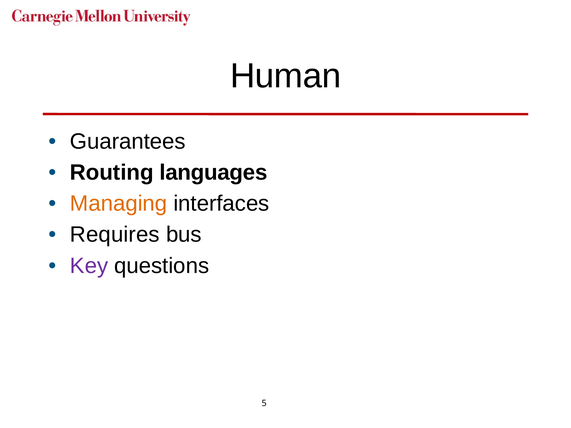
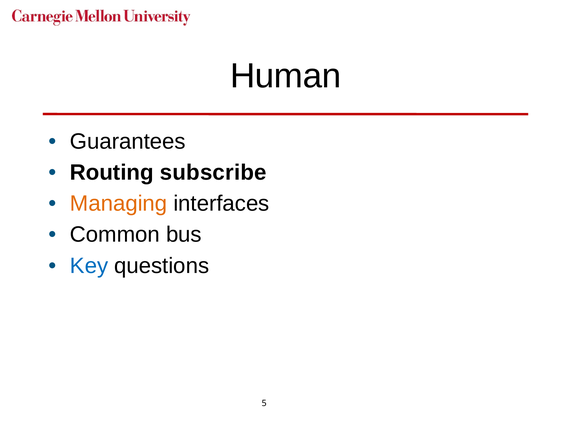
languages: languages -> subscribe
Requires: Requires -> Common
Key colour: purple -> blue
